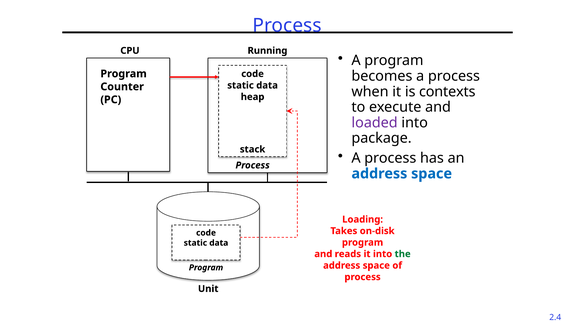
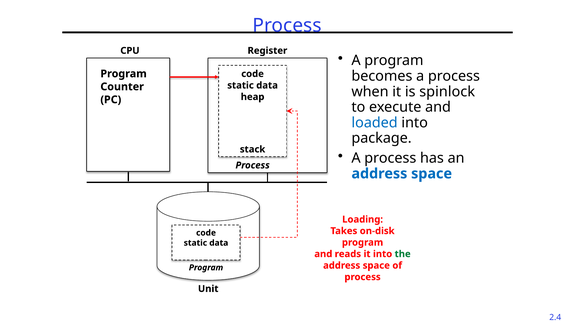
Running: Running -> Register
contexts: contexts -> spinlock
loaded colour: purple -> blue
